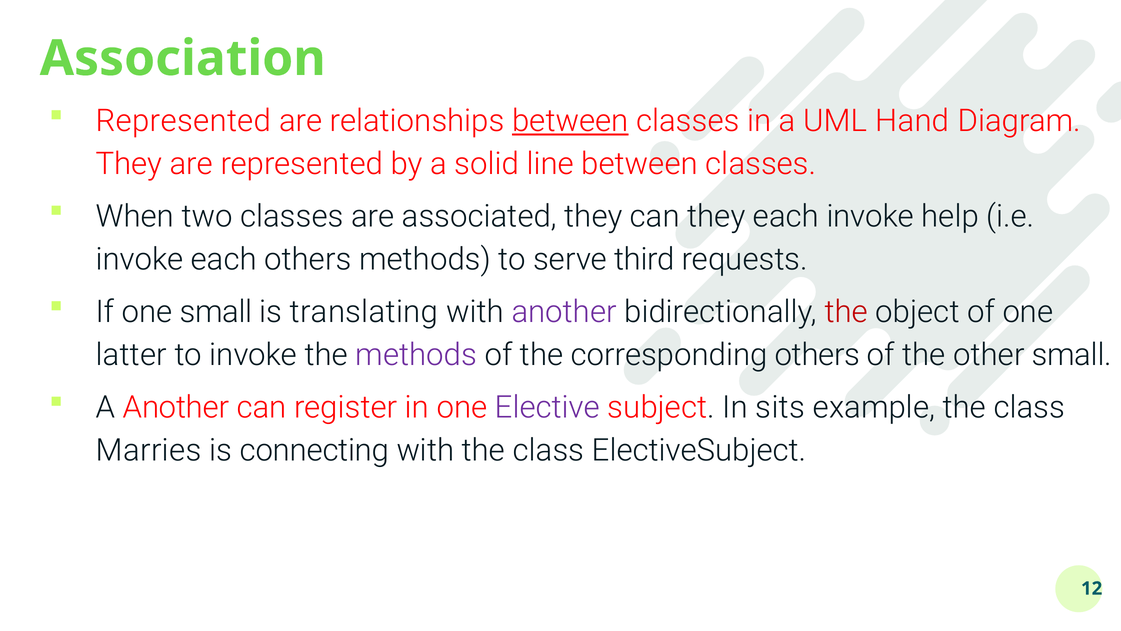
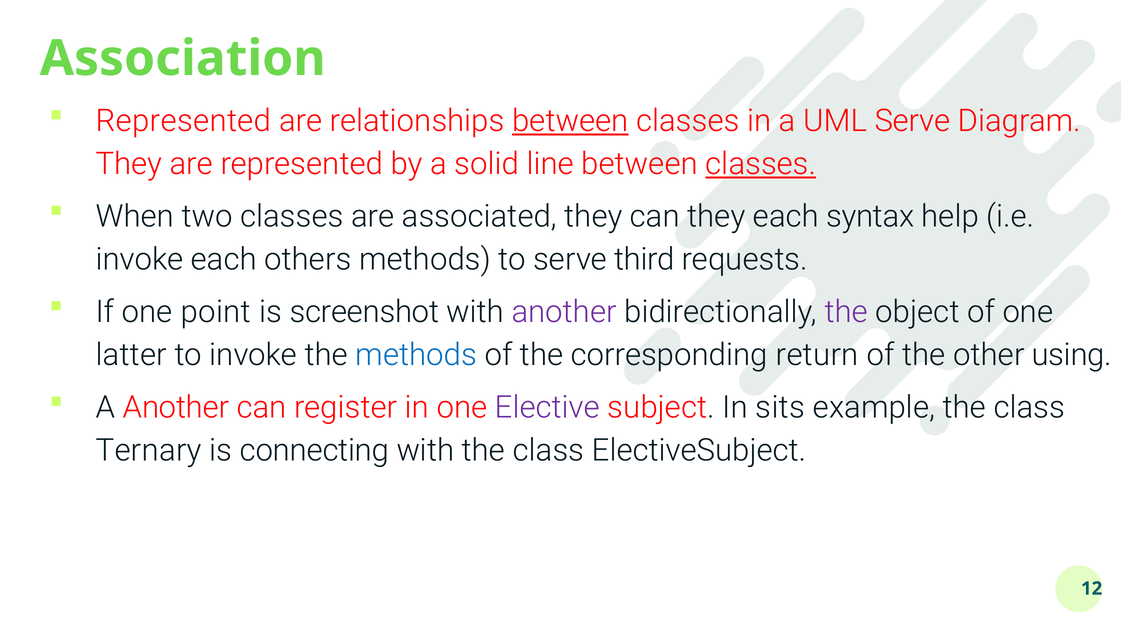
UML Hand: Hand -> Serve
classes at (761, 164) underline: none -> present
each invoke: invoke -> syntax
one small: small -> point
translating: translating -> screenshot
the at (846, 312) colour: red -> purple
methods at (416, 355) colour: purple -> blue
corresponding others: others -> return
other small: small -> using
Marries: Marries -> Ternary
